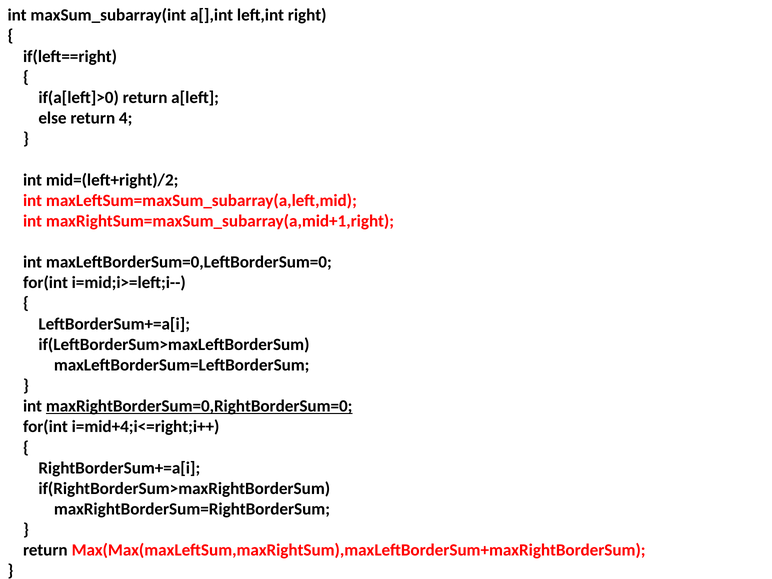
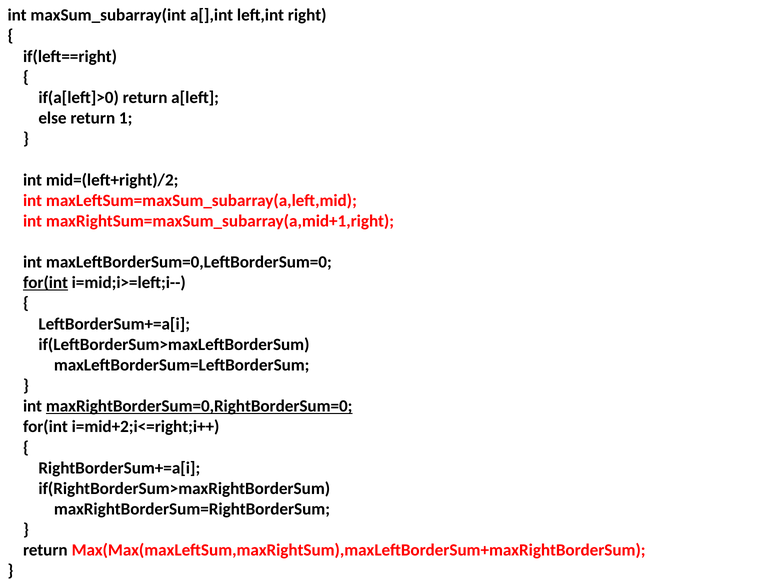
4: 4 -> 1
for(int at (45, 283) underline: none -> present
i=mid+4;i<=right;i++: i=mid+4;i<=right;i++ -> i=mid+2;i<=right;i++
